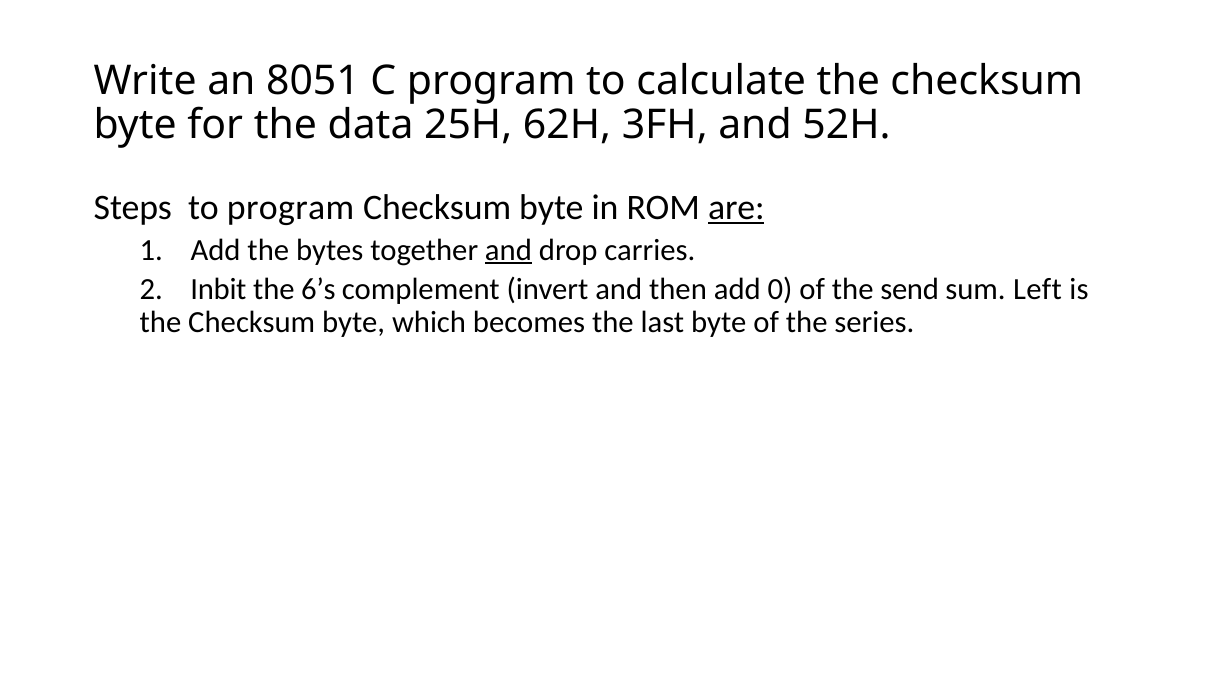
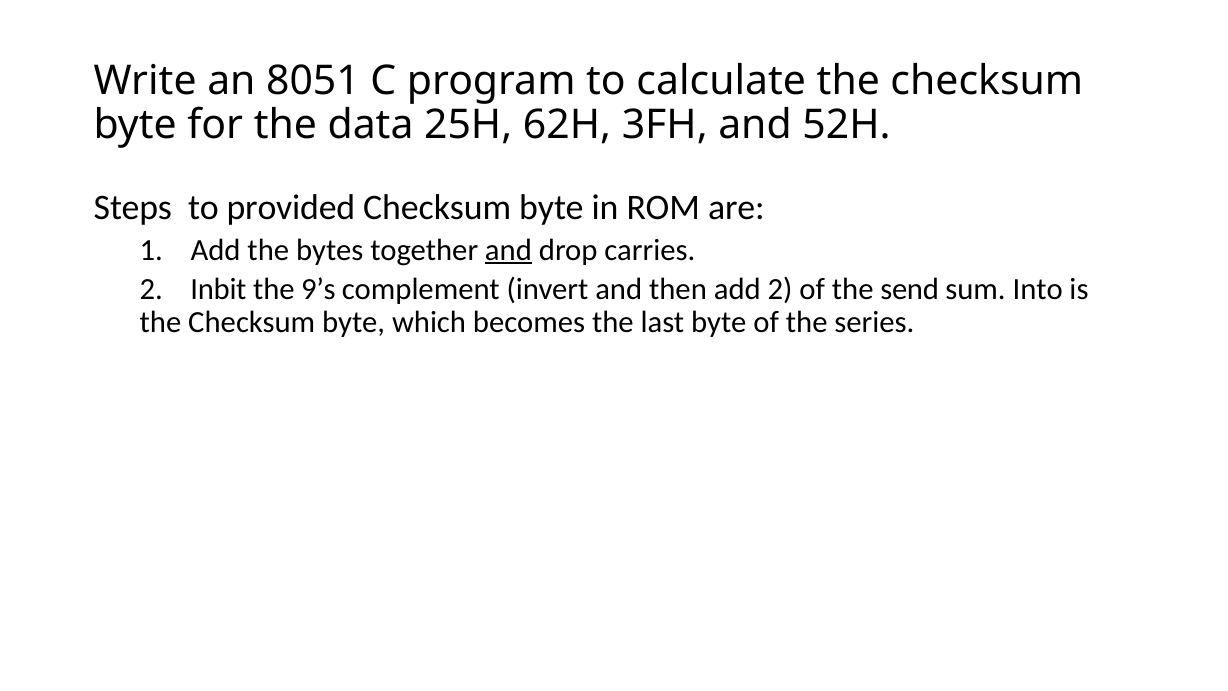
to program: program -> provided
are underline: present -> none
6’s: 6’s -> 9’s
add 0: 0 -> 2
Left: Left -> Into
